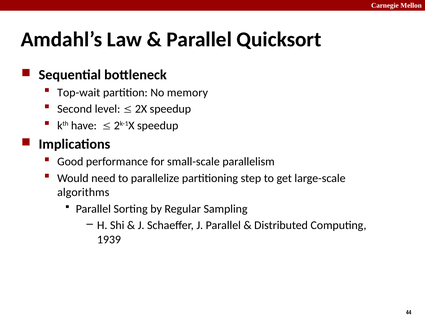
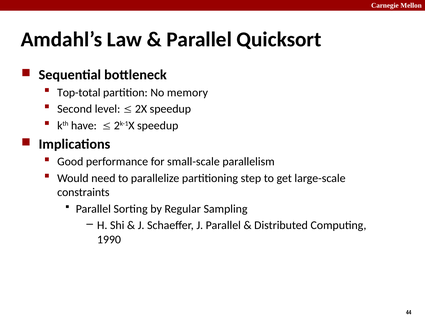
Top-wait: Top-wait -> Top-total
algorithms: algorithms -> constraints
1939: 1939 -> 1990
